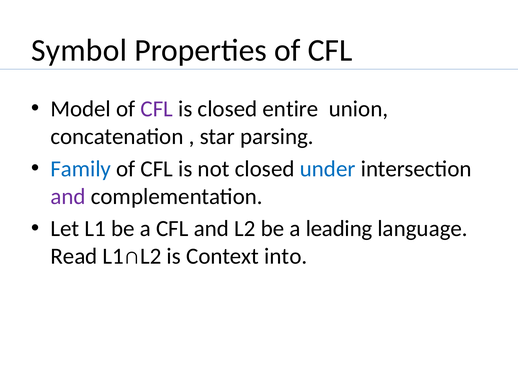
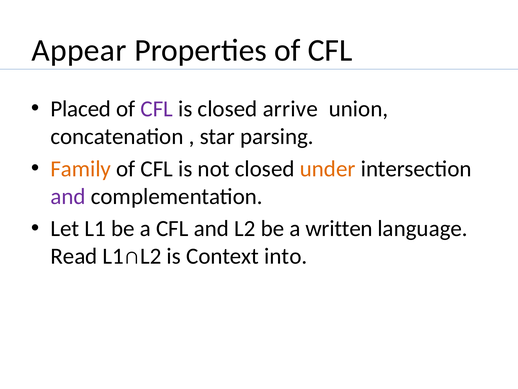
Symbol: Symbol -> Appear
Model: Model -> Placed
entire: entire -> arrive
Family colour: blue -> orange
under colour: blue -> orange
leading: leading -> written
